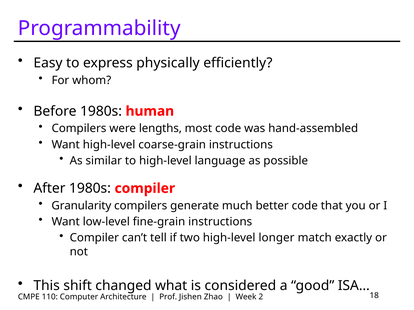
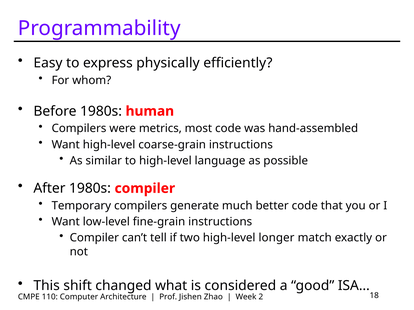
lengths: lengths -> metrics
Granularity: Granularity -> Temporary
